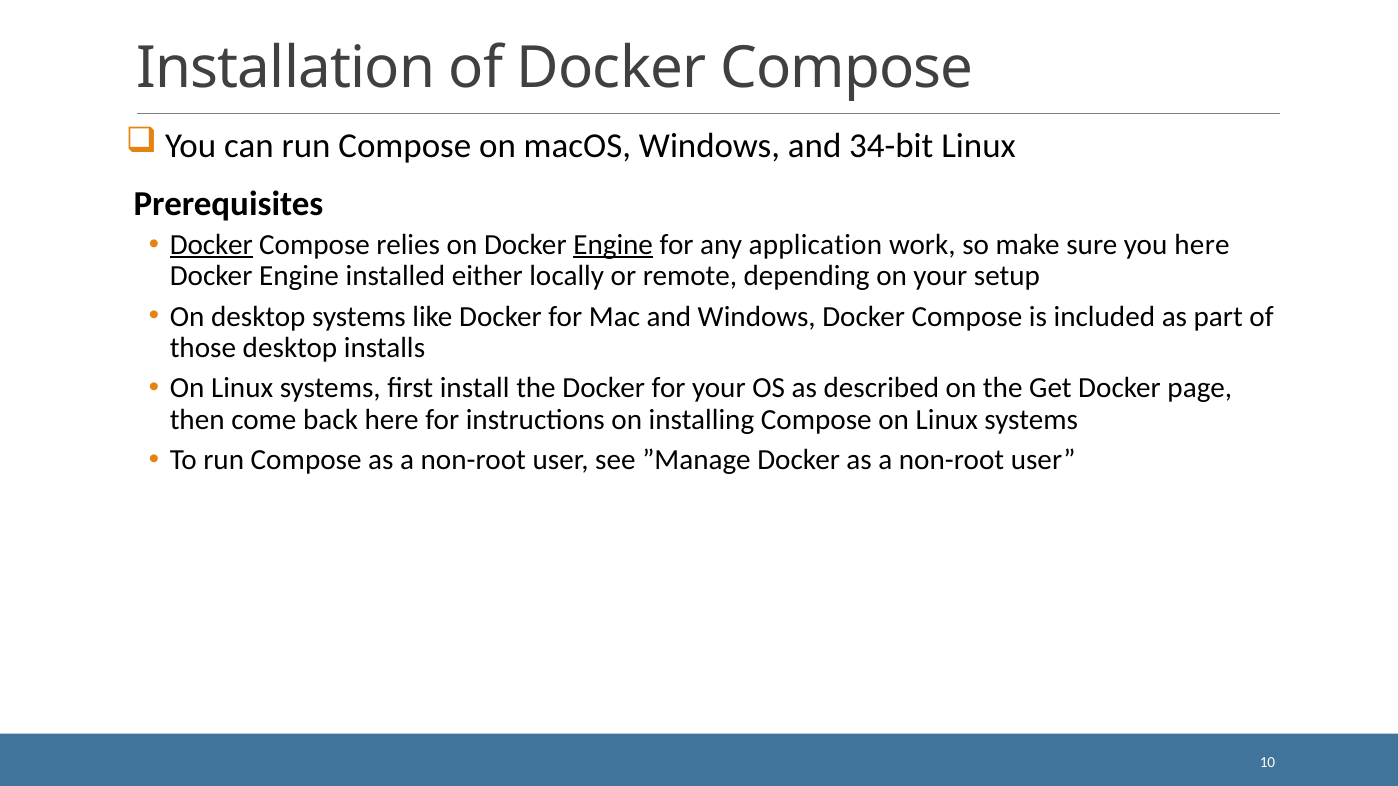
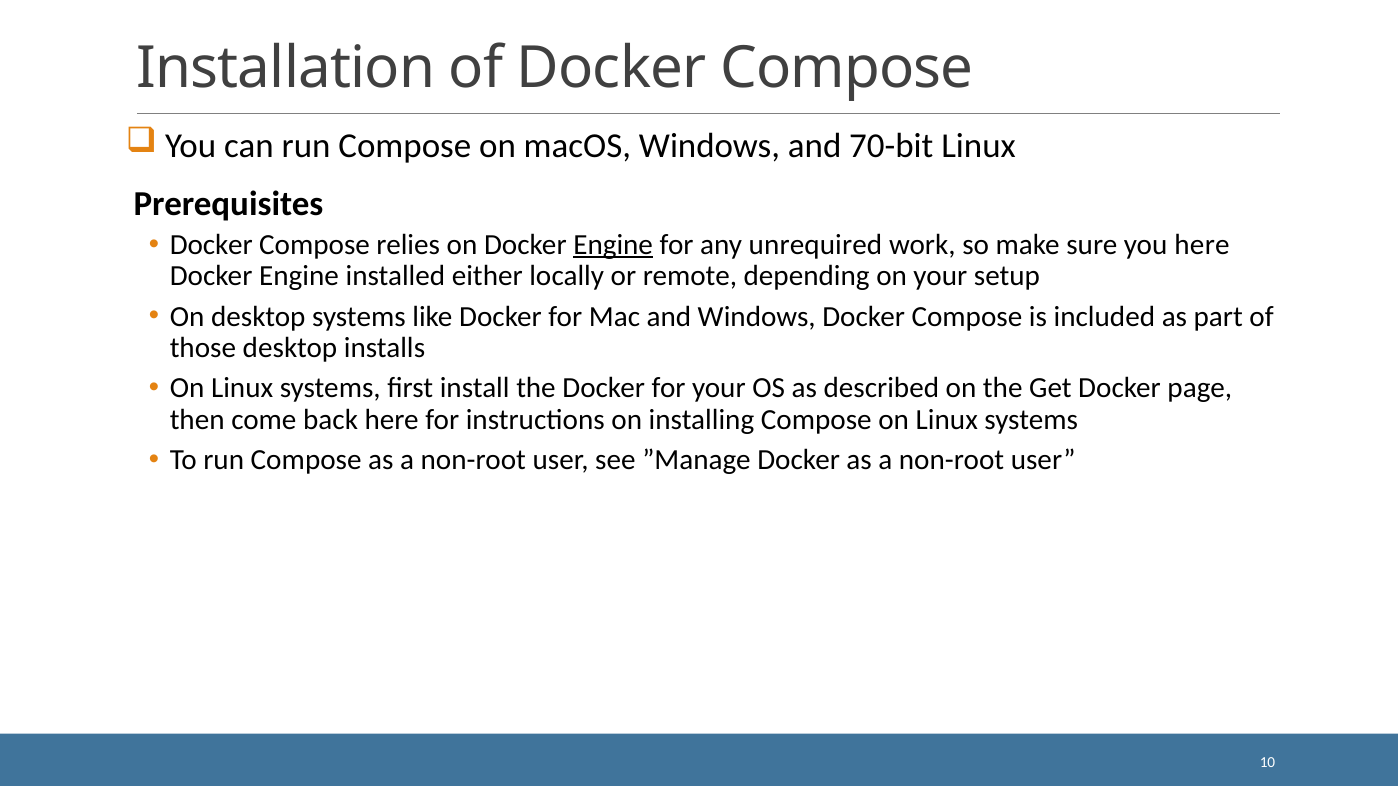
34-bit: 34-bit -> 70-bit
Docker at (211, 245) underline: present -> none
application: application -> unrequired
